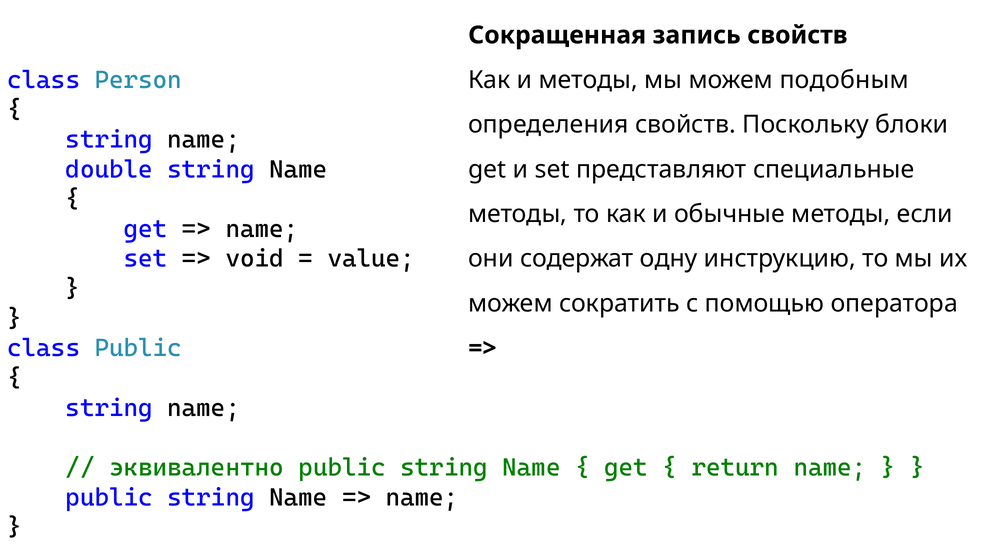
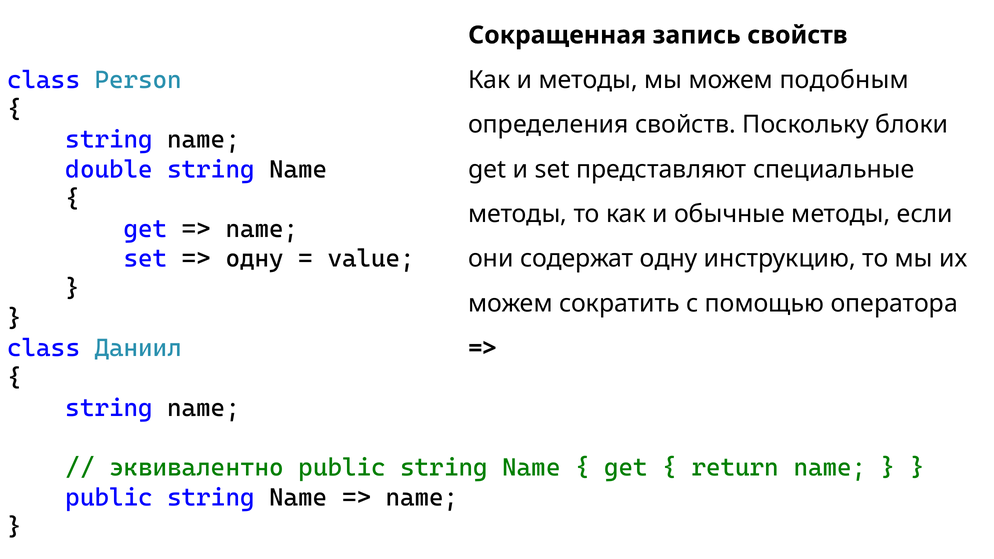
void at (255, 259): void -> одну
class Public: Public -> Даниил
